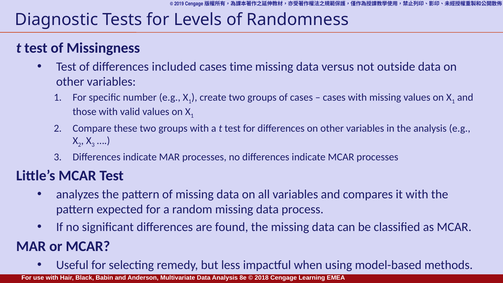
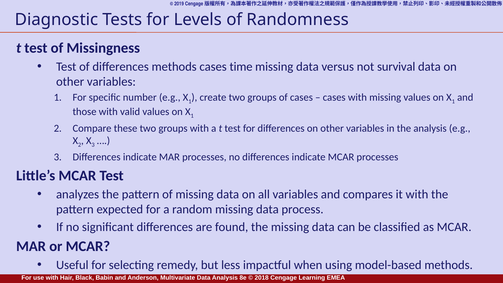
differences included: included -> methods
outside: outside -> survival
